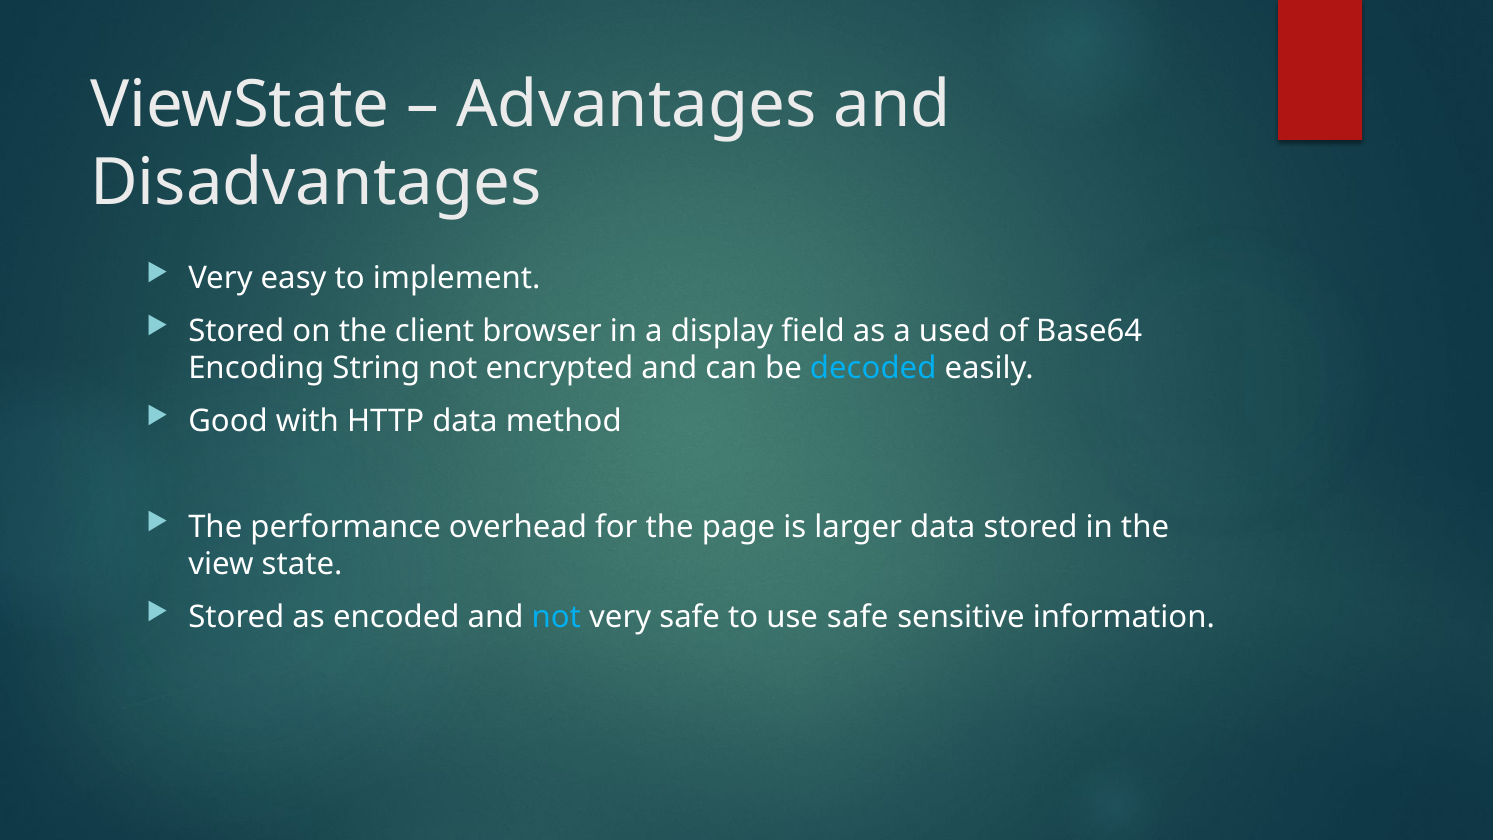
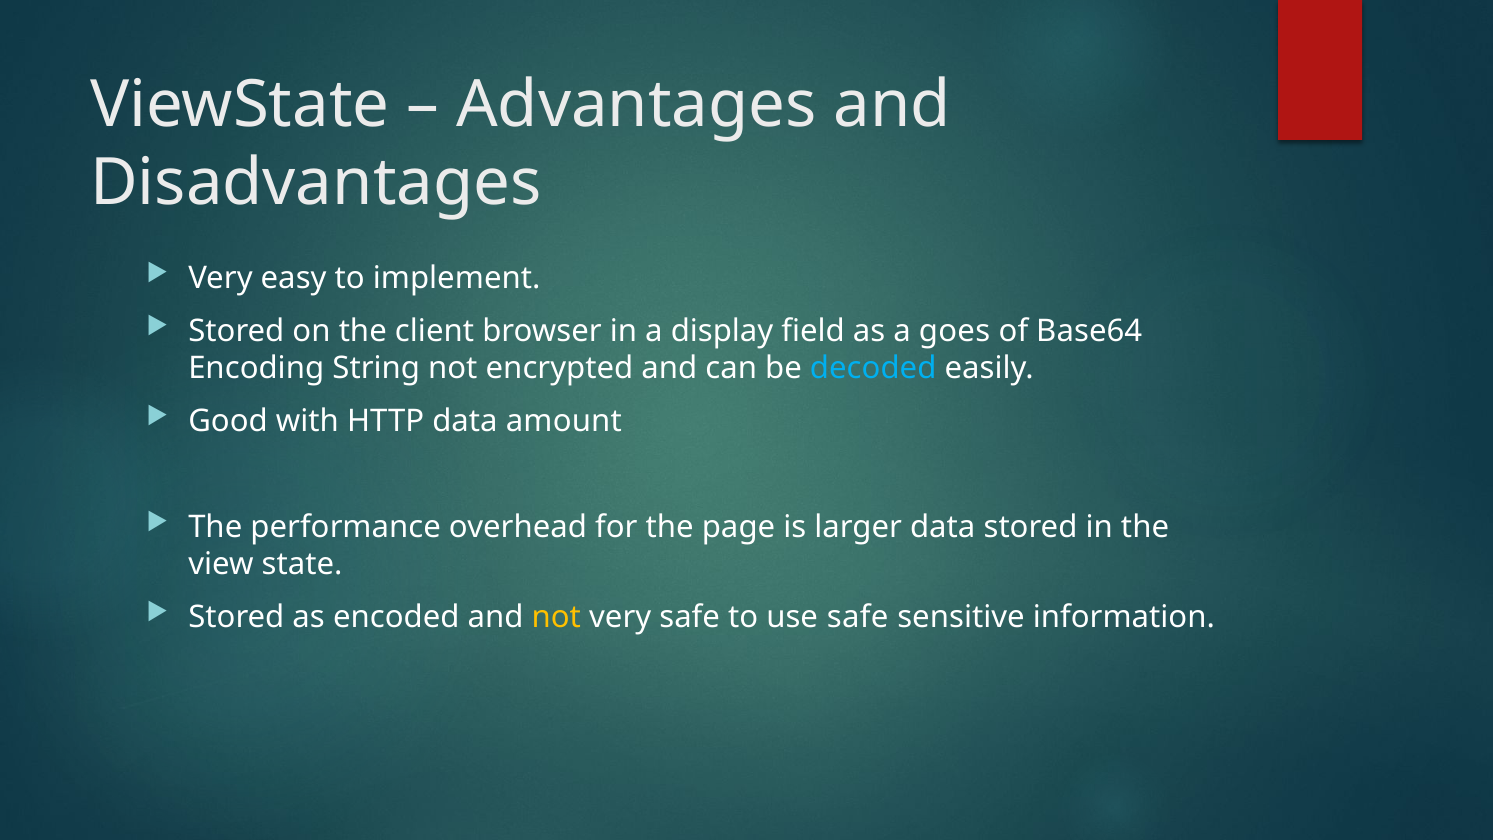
used: used -> goes
method: method -> amount
not at (556, 617) colour: light blue -> yellow
